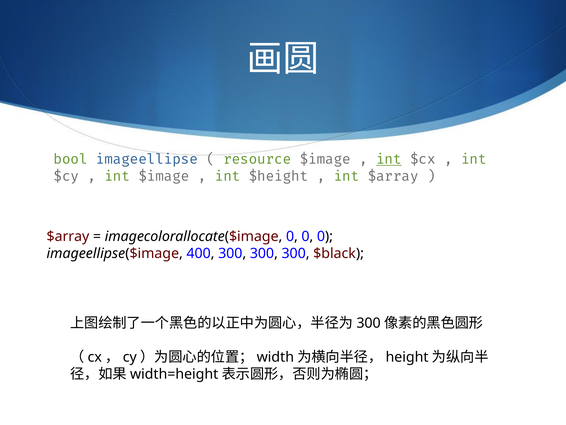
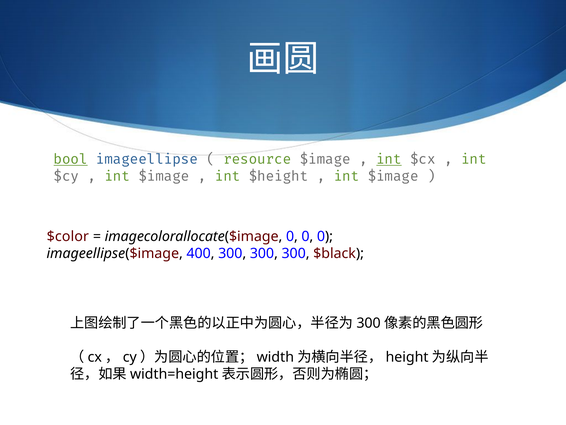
bool underline: none -> present
$array at (393, 176): $array -> $image
$array at (68, 236): $array -> $color
